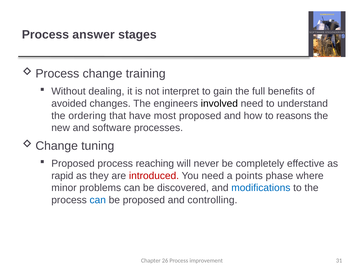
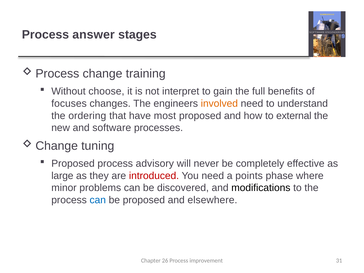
dealing: dealing -> choose
avoided: avoided -> focuses
involved colour: black -> orange
reasons: reasons -> external
reaching: reaching -> advisory
rapid: rapid -> large
modifications colour: blue -> black
controlling: controlling -> elsewhere
